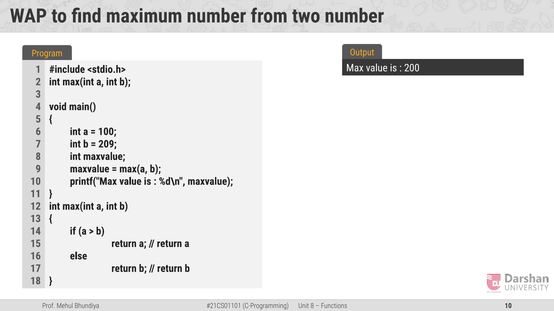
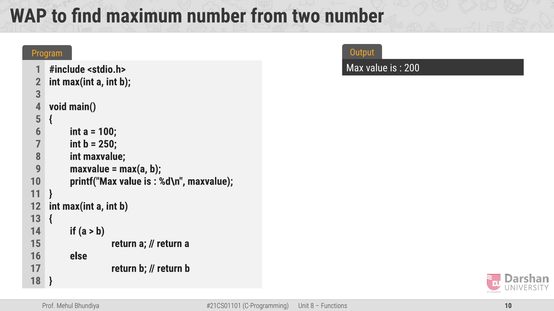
209: 209 -> 250
